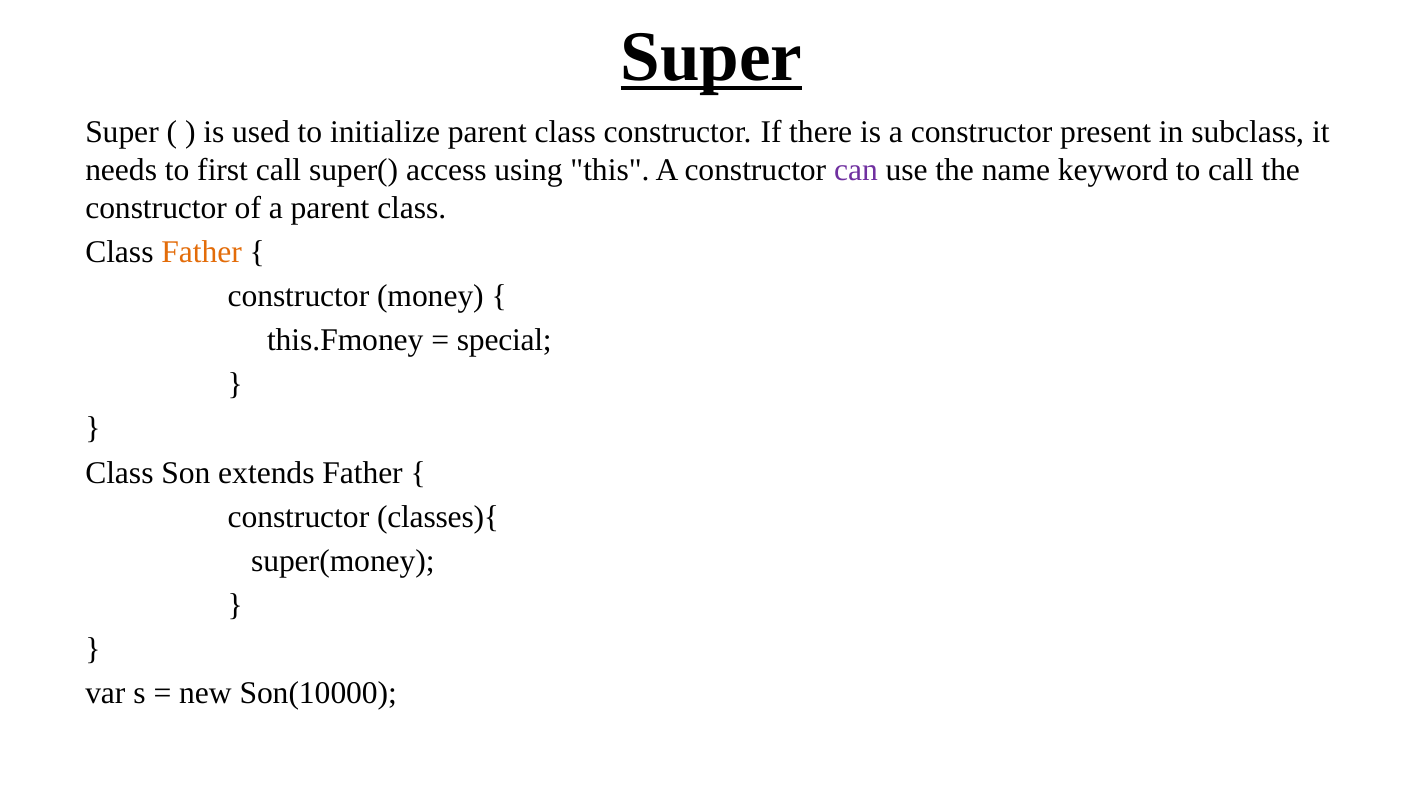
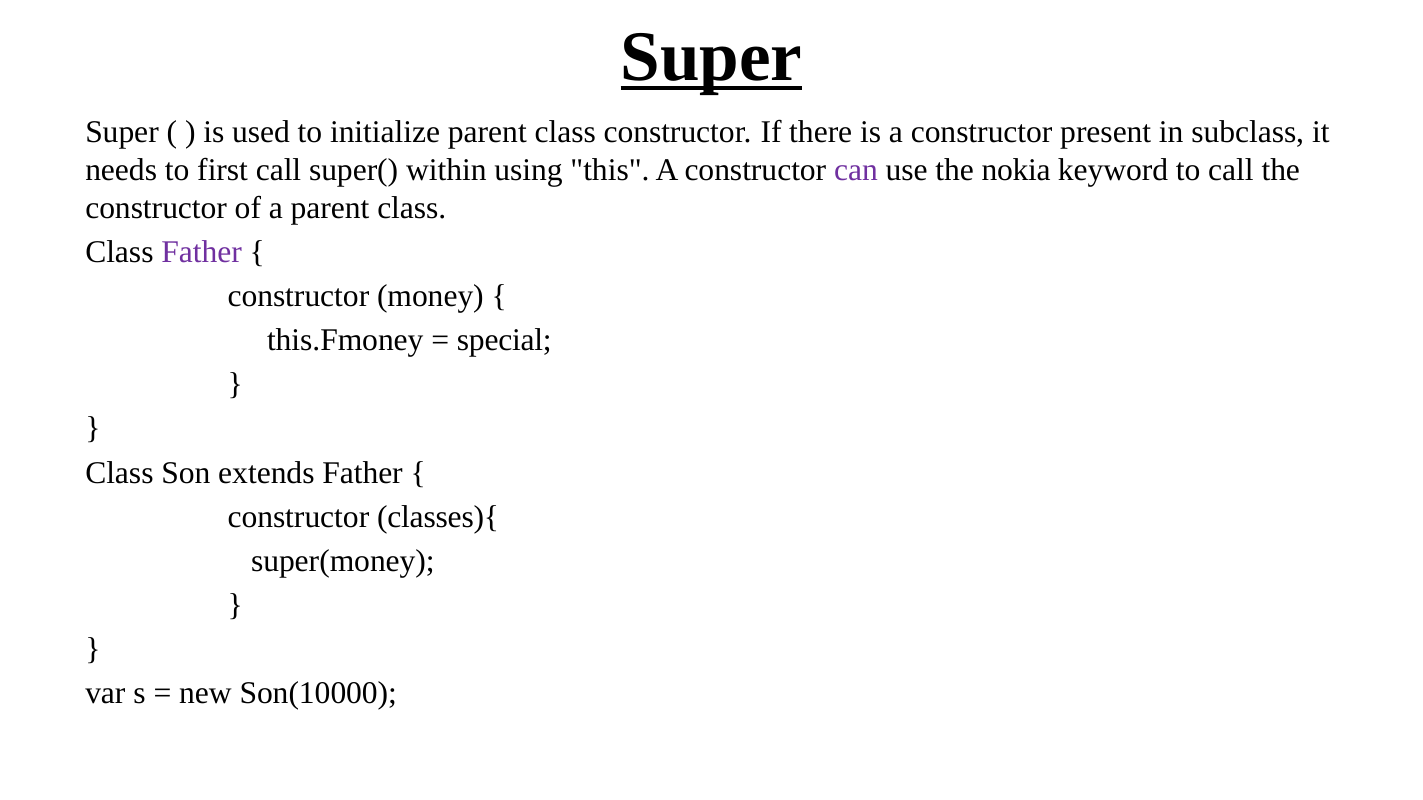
access: access -> within
name: name -> nokia
Father at (202, 252) colour: orange -> purple
